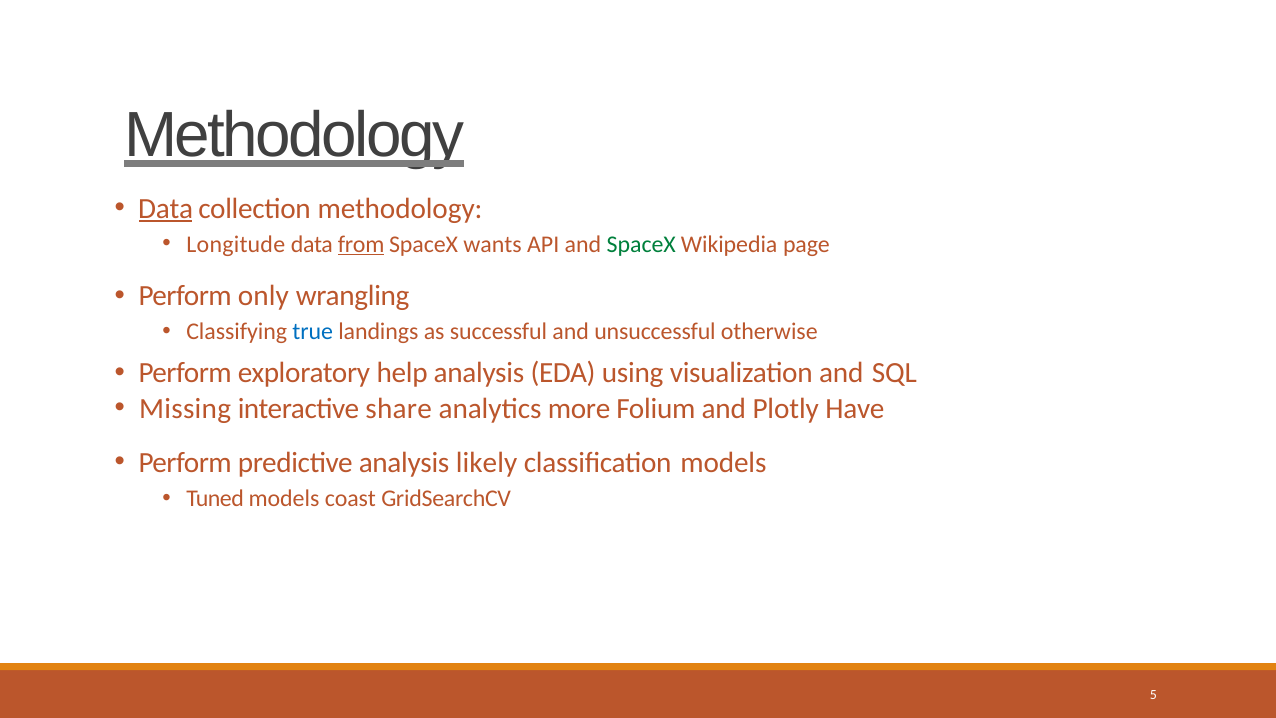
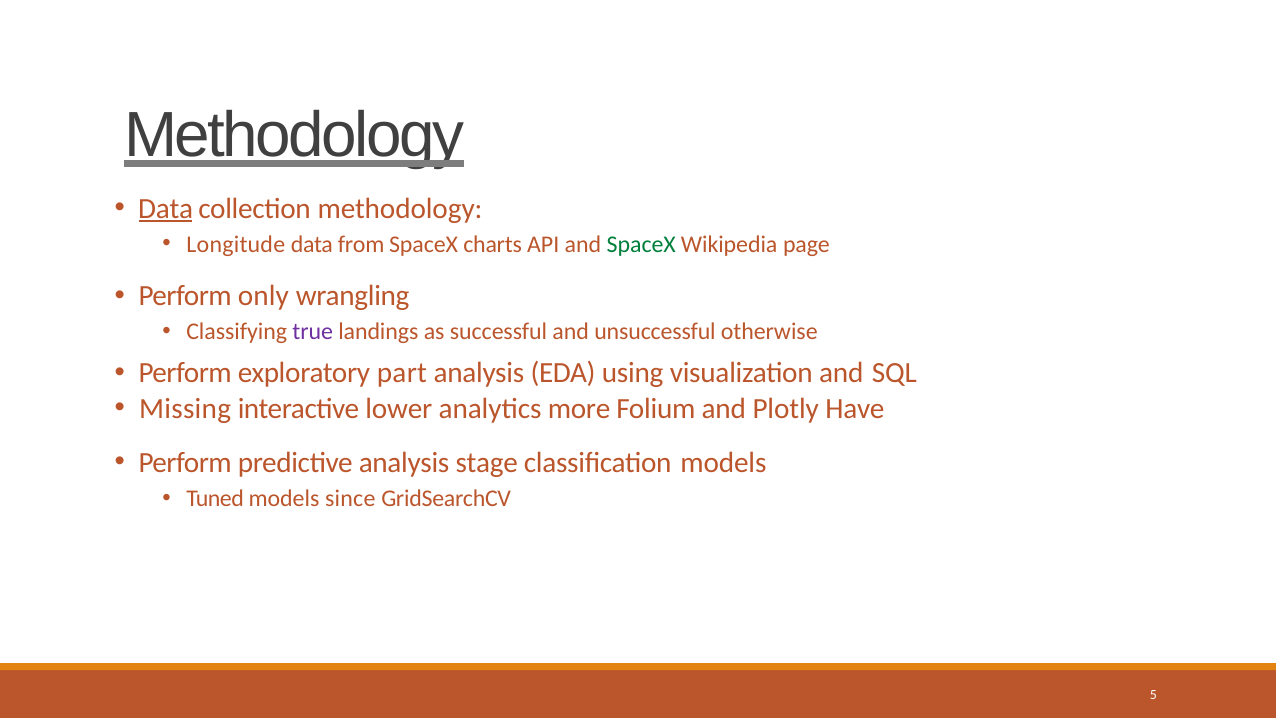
from underline: present -> none
wants: wants -> charts
true colour: blue -> purple
help: help -> part
share: share -> lower
likely: likely -> stage
coast: coast -> since
